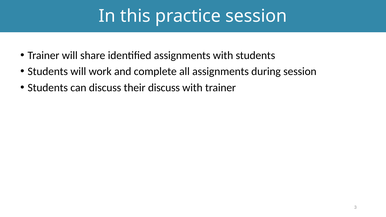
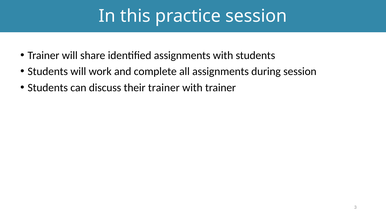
their discuss: discuss -> trainer
